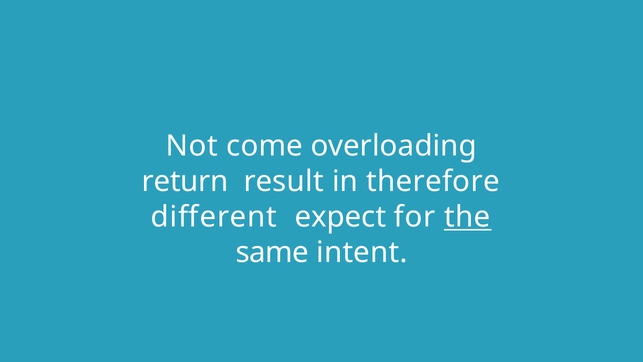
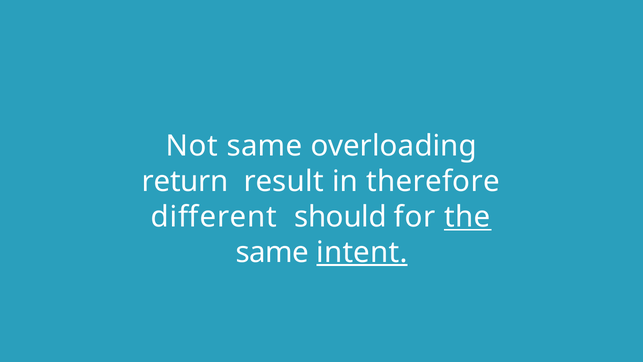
Not come: come -> same
expect: expect -> should
intent underline: none -> present
